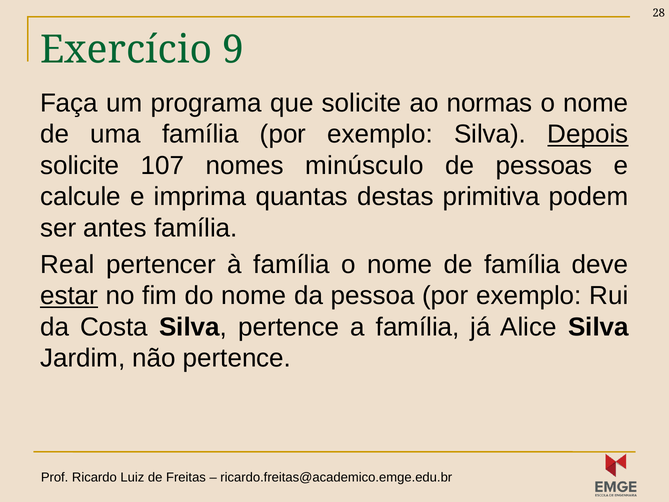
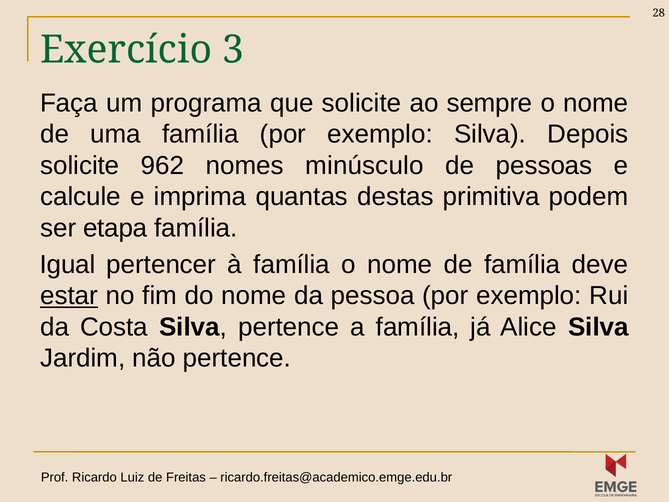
9: 9 -> 3
normas: normas -> sempre
Depois underline: present -> none
107: 107 -> 962
antes: antes -> etapa
Real: Real -> Igual
